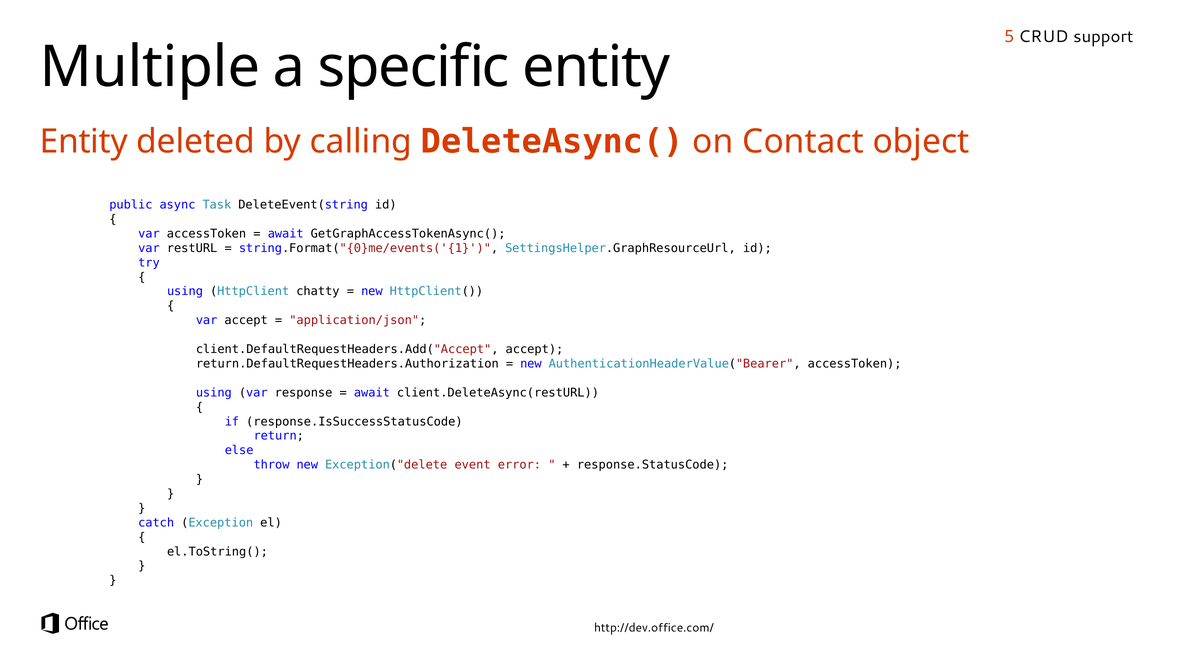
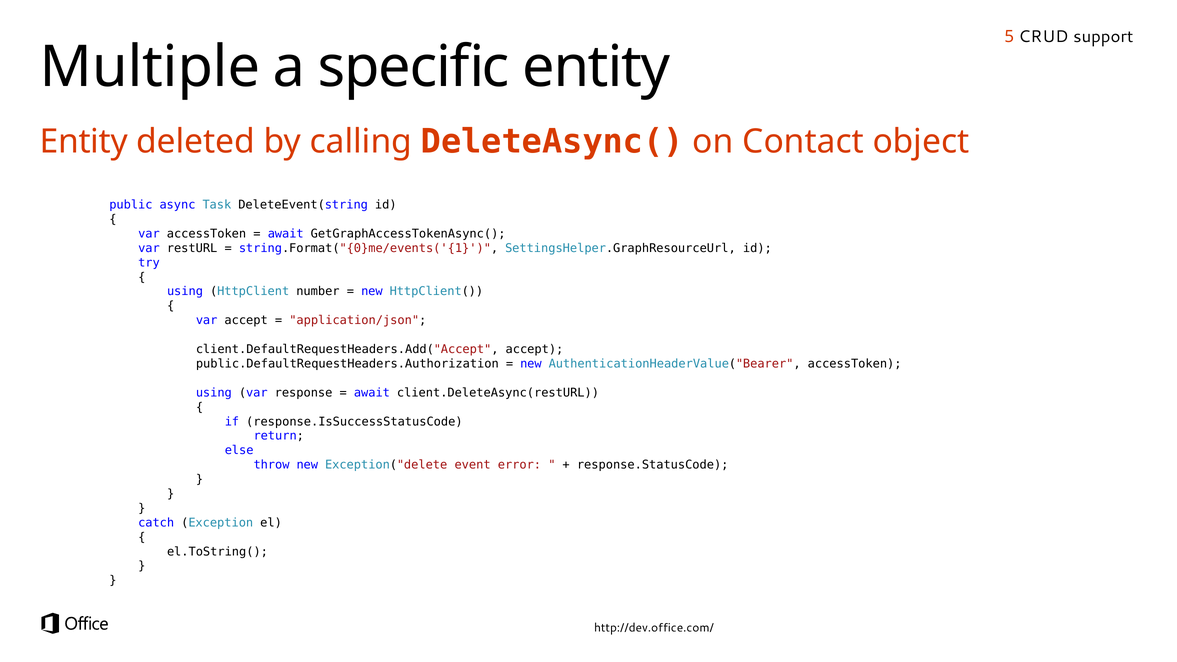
chatty: chatty -> number
return.DefaultRequestHeaders.Authorization: return.DefaultRequestHeaders.Authorization -> public.DefaultRequestHeaders.Authorization
